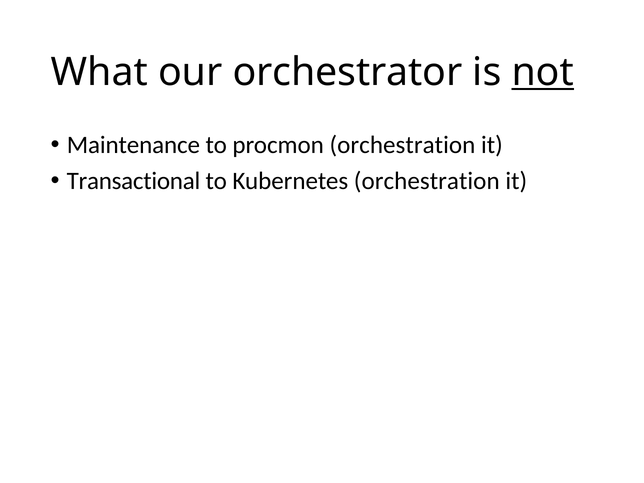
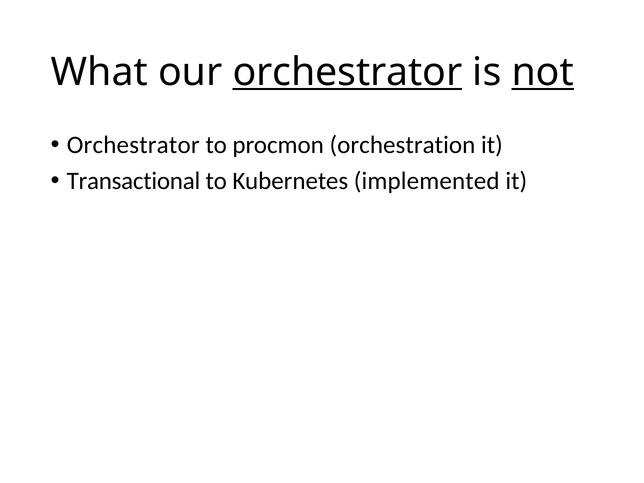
orchestrator at (347, 72) underline: none -> present
Maintenance at (133, 145): Maintenance -> Orchestrator
Kubernetes orchestration: orchestration -> implemented
